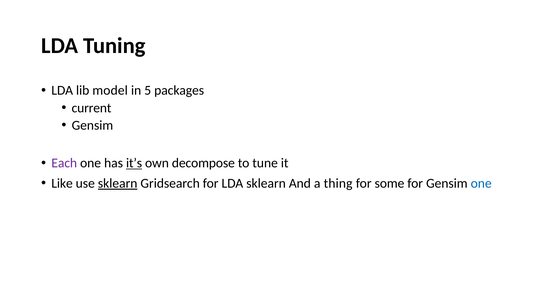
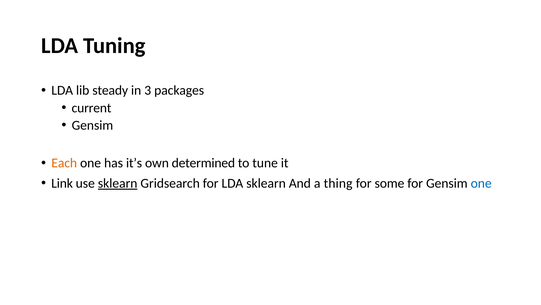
model: model -> steady
5: 5 -> 3
Each colour: purple -> orange
it’s underline: present -> none
decompose: decompose -> determined
Like: Like -> Link
